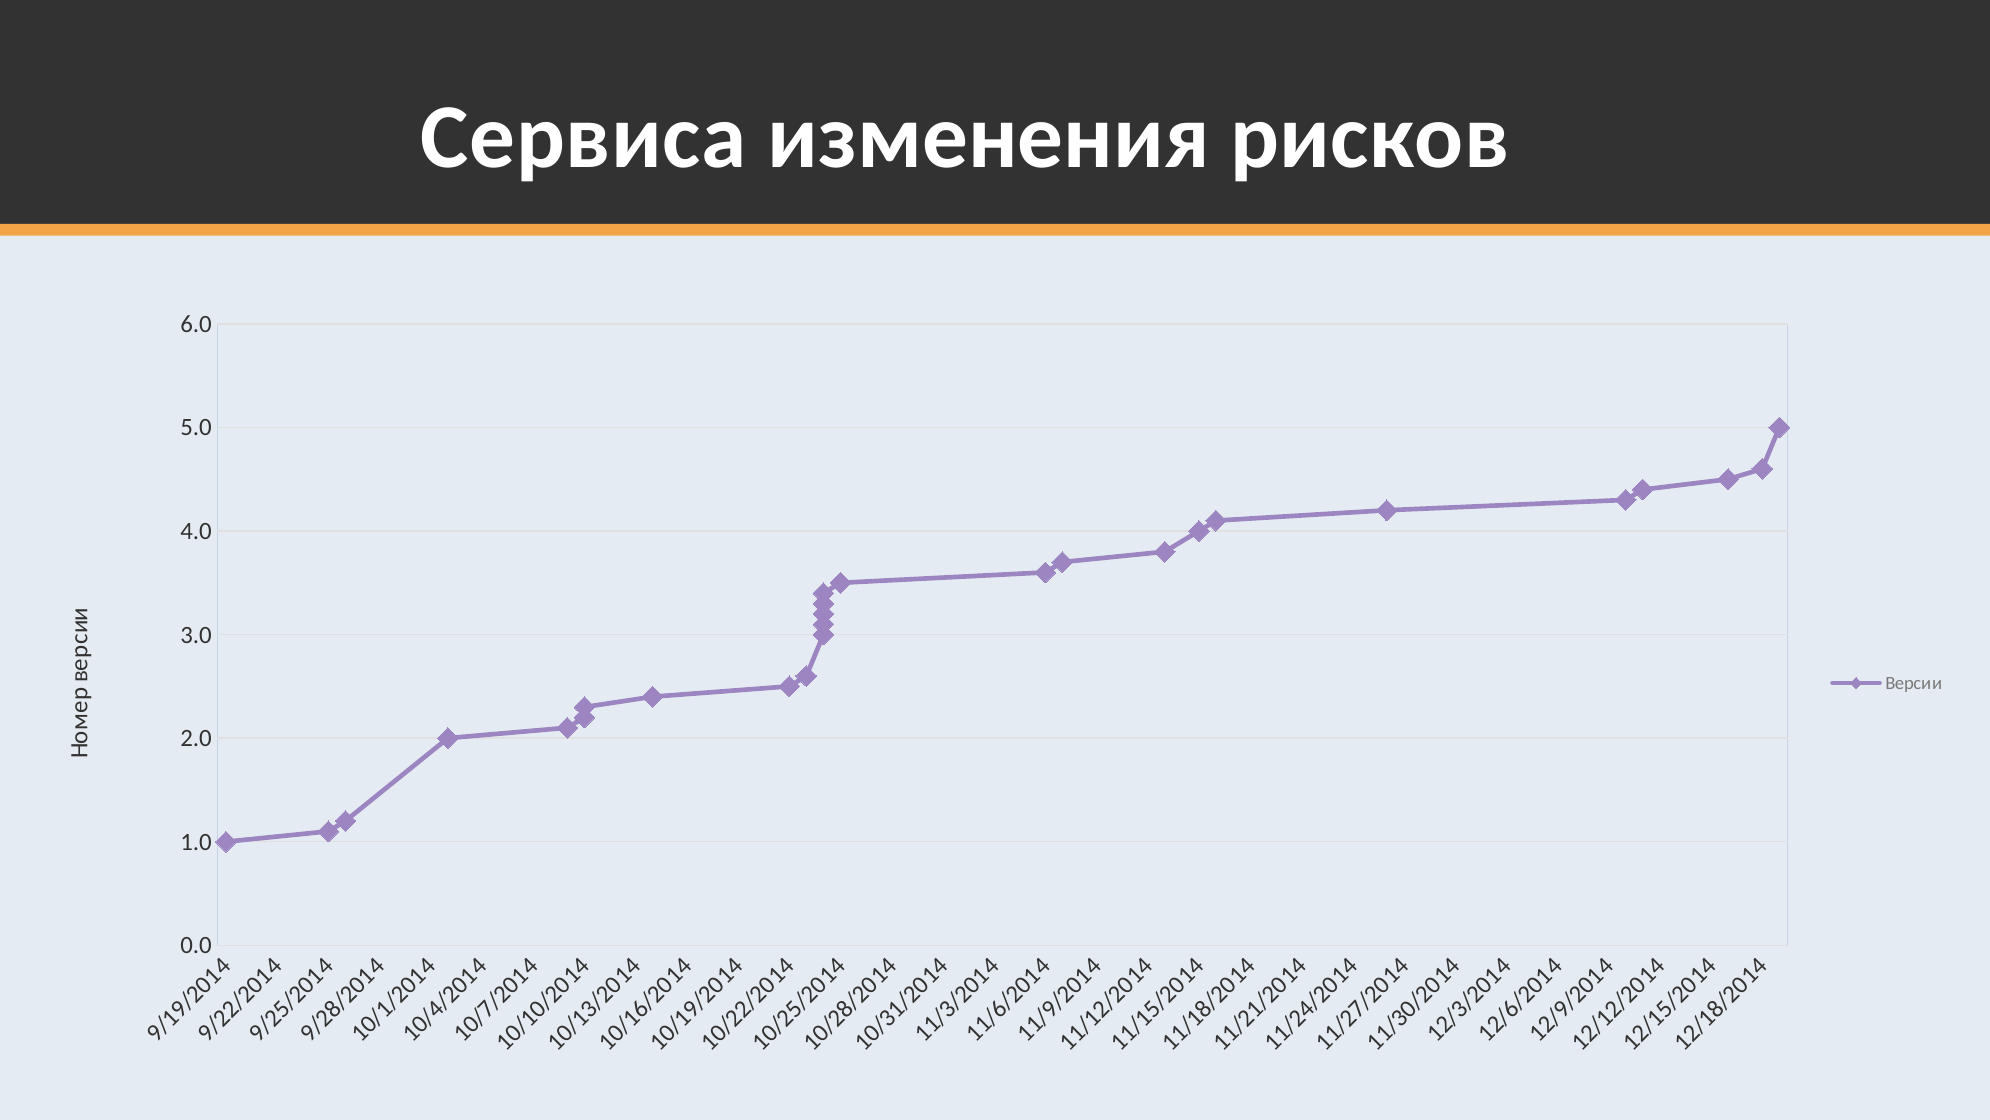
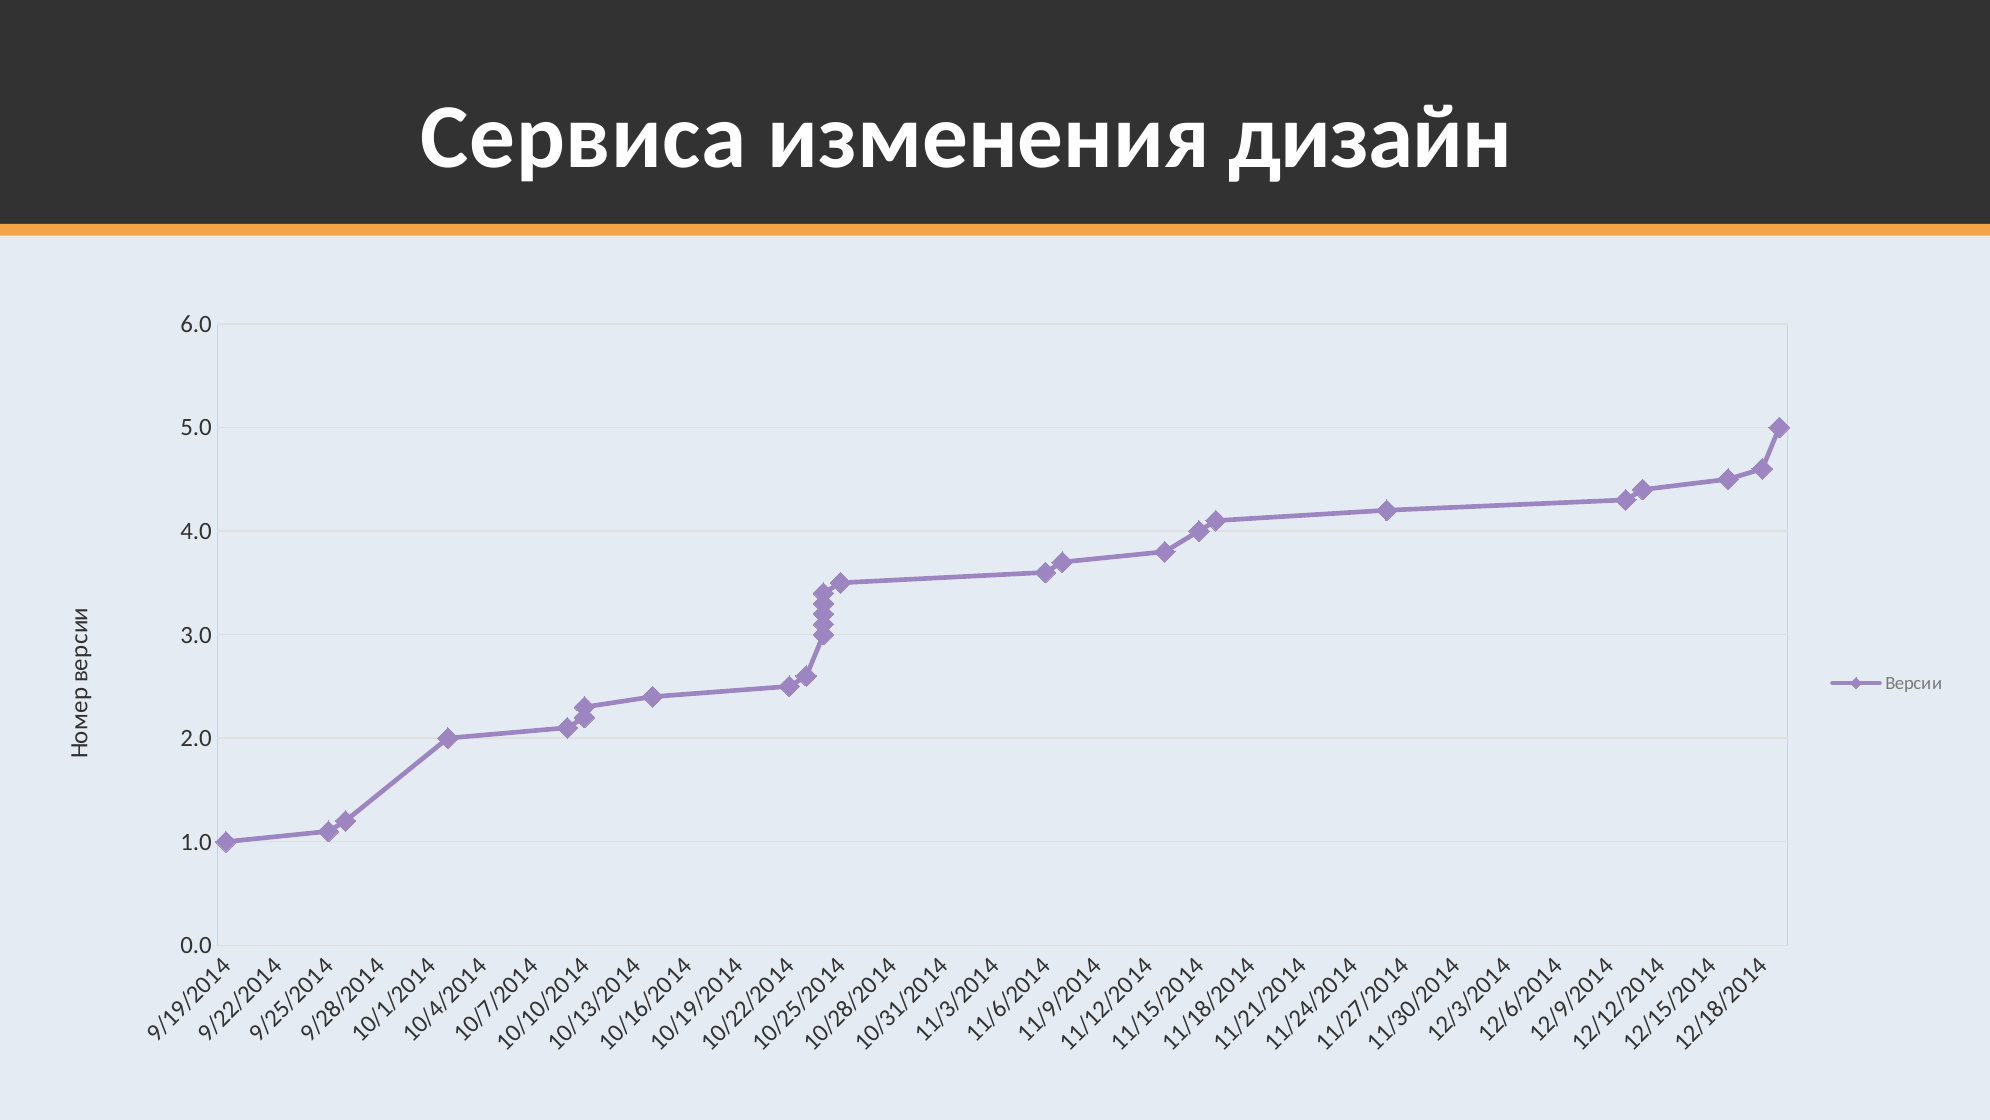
рисков: рисков -> дизайн
